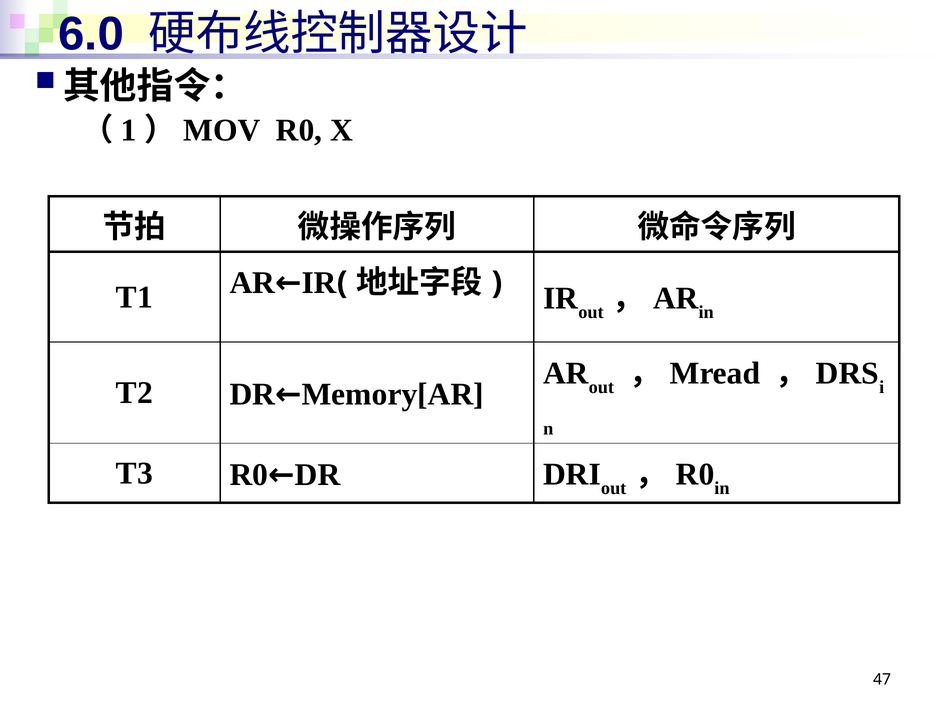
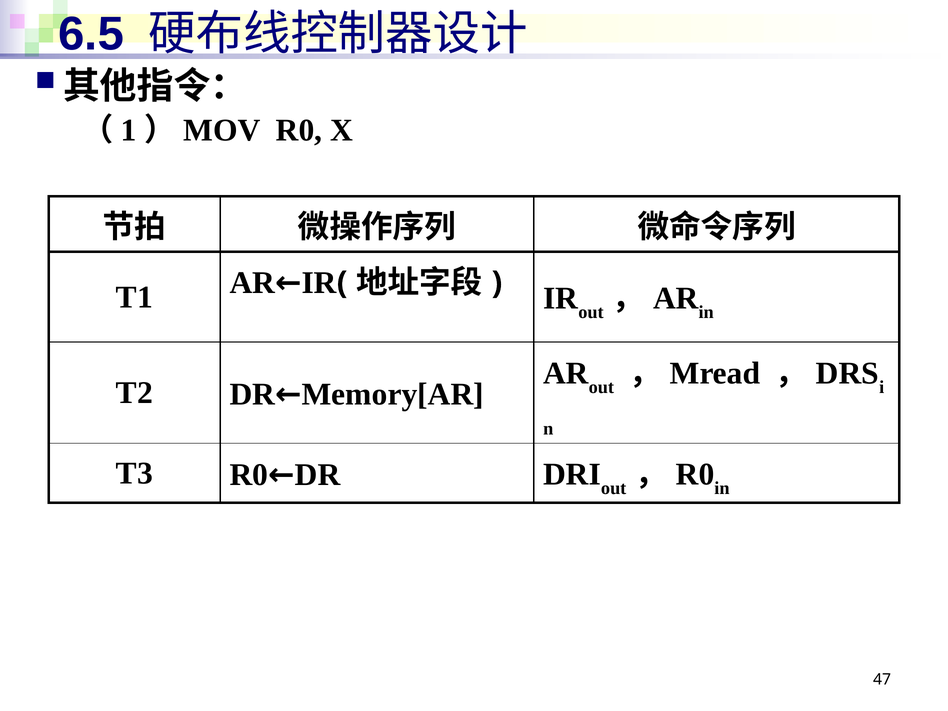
6.0: 6.0 -> 6.5
